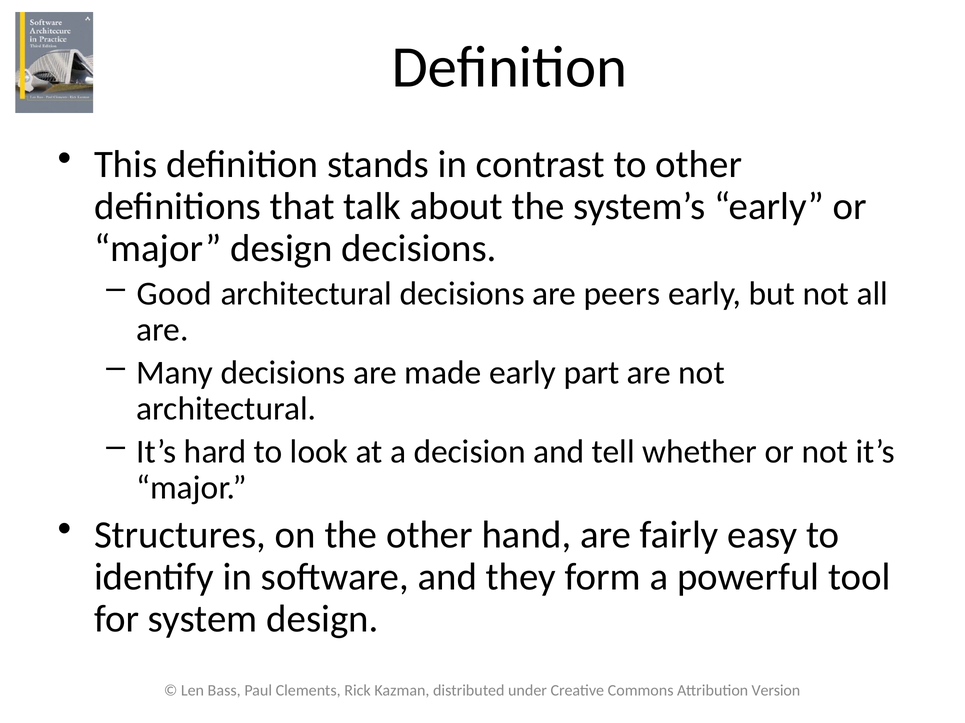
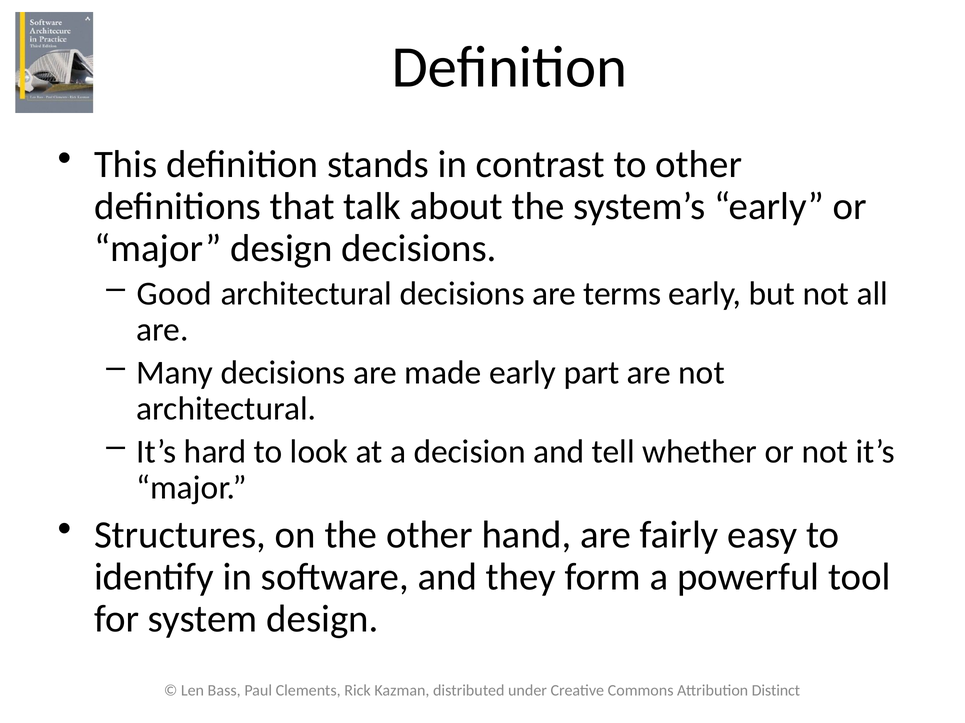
peers: peers -> terms
Version: Version -> Distinct
